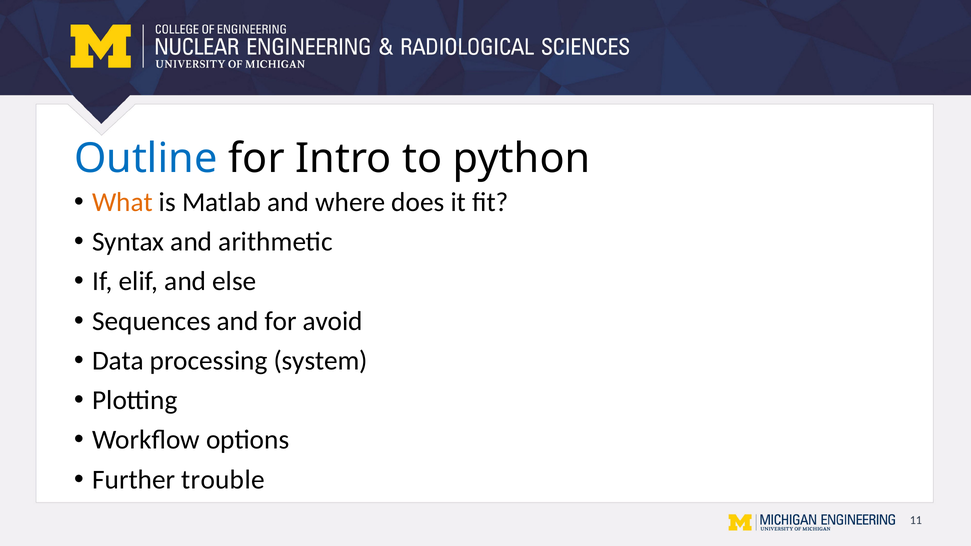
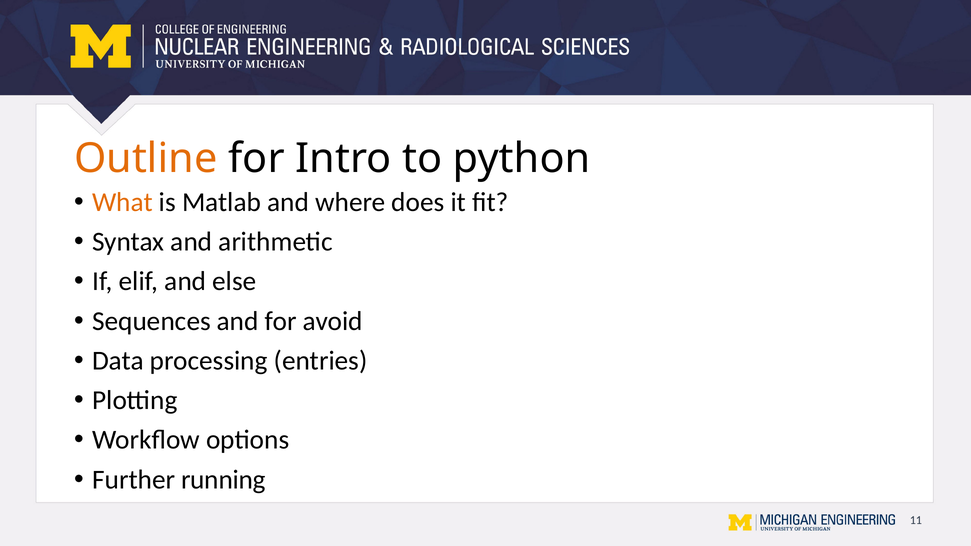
Outline colour: blue -> orange
system: system -> entries
trouble: trouble -> running
